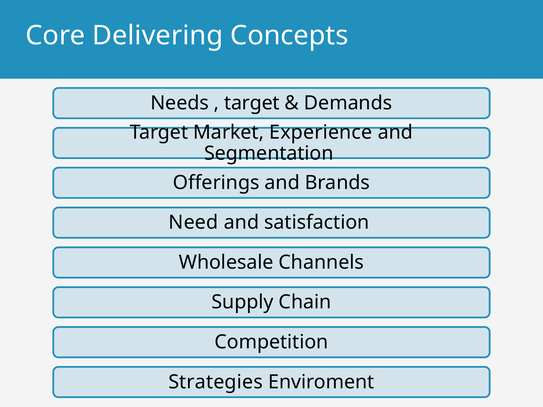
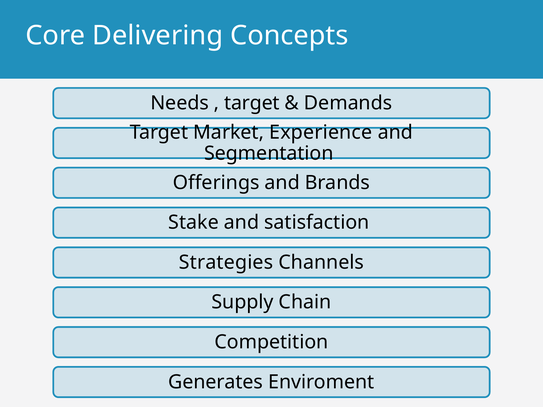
Need: Need -> Stake
Wholesale: Wholesale -> Strategies
Strategies: Strategies -> Generates
